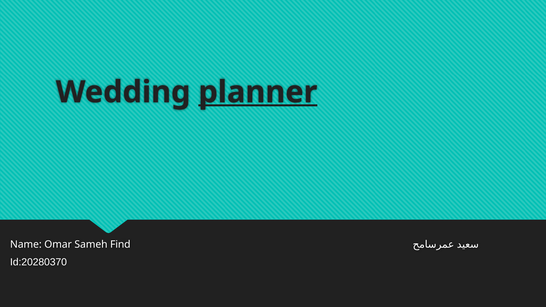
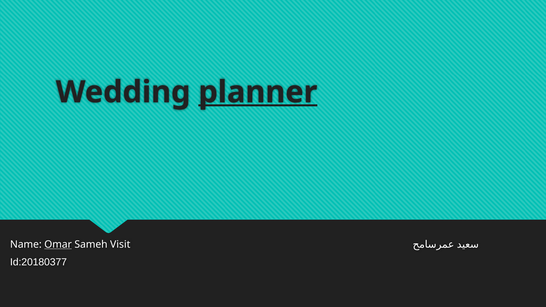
Omar underline: none -> present
Find: Find -> Visit
Id:20280370: Id:20280370 -> Id:20180377
